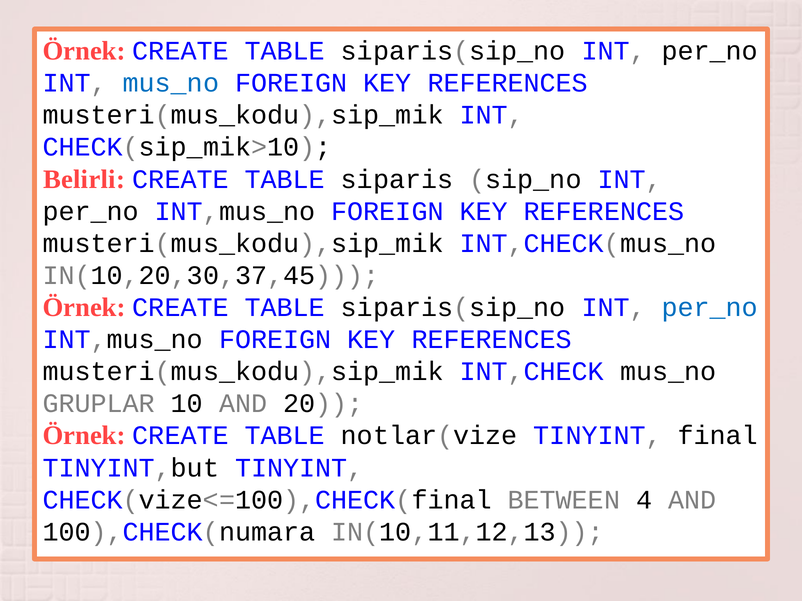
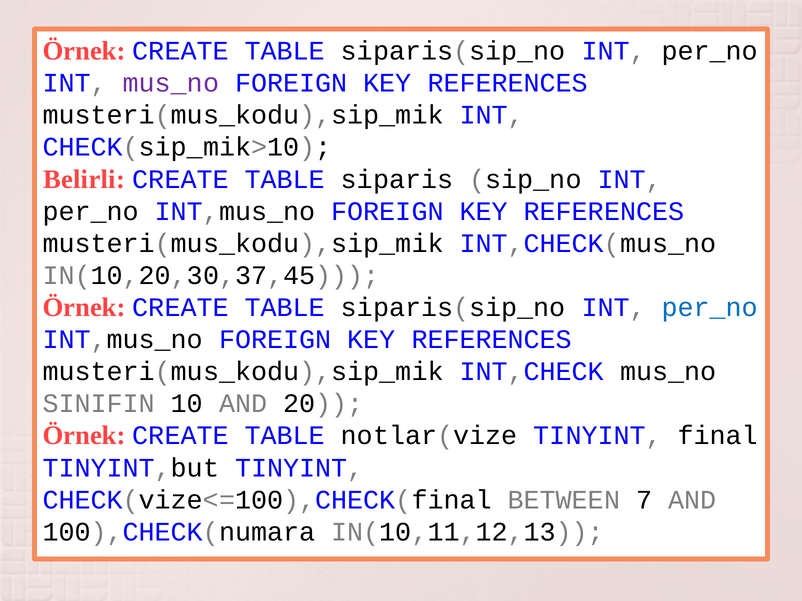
mus_no at (171, 83) colour: blue -> purple
GRUPLAR: GRUPLAR -> SINIFIN
4: 4 -> 7
